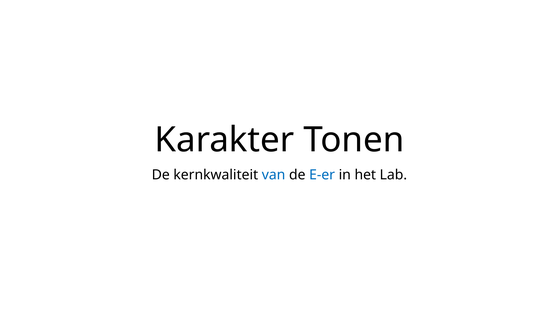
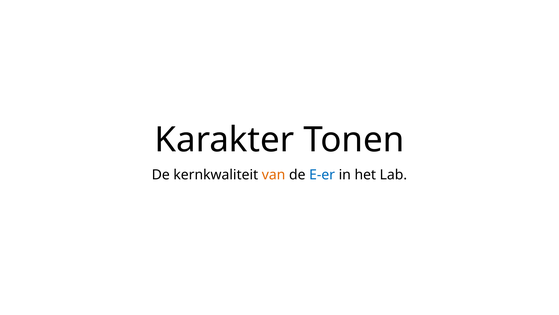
van colour: blue -> orange
